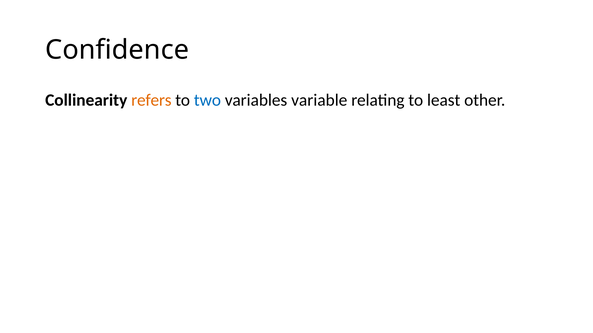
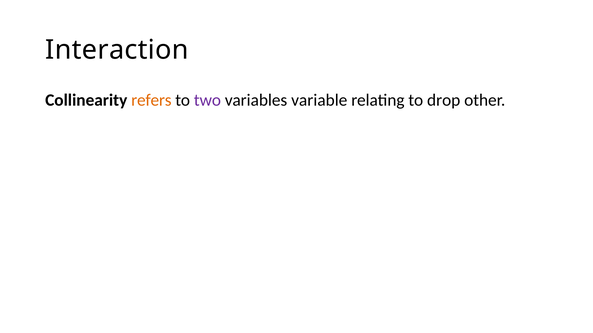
Confidence: Confidence -> Interaction
two colour: blue -> purple
least: least -> drop
